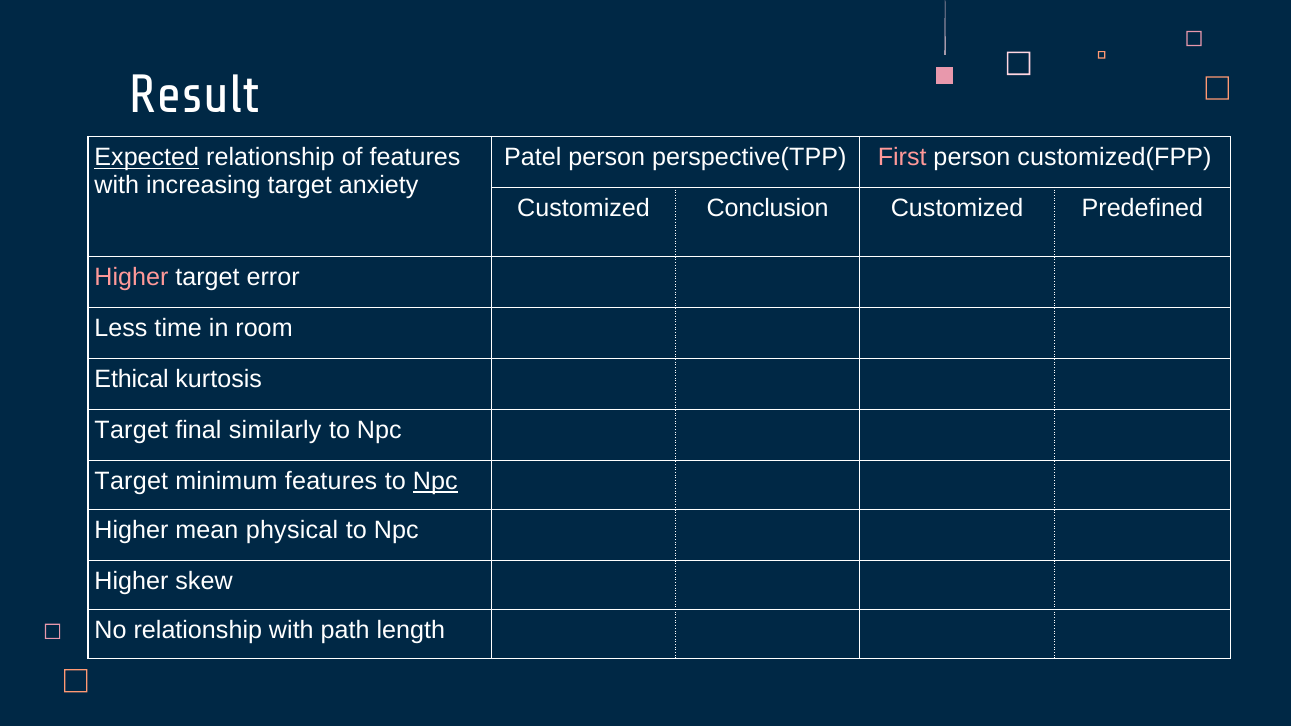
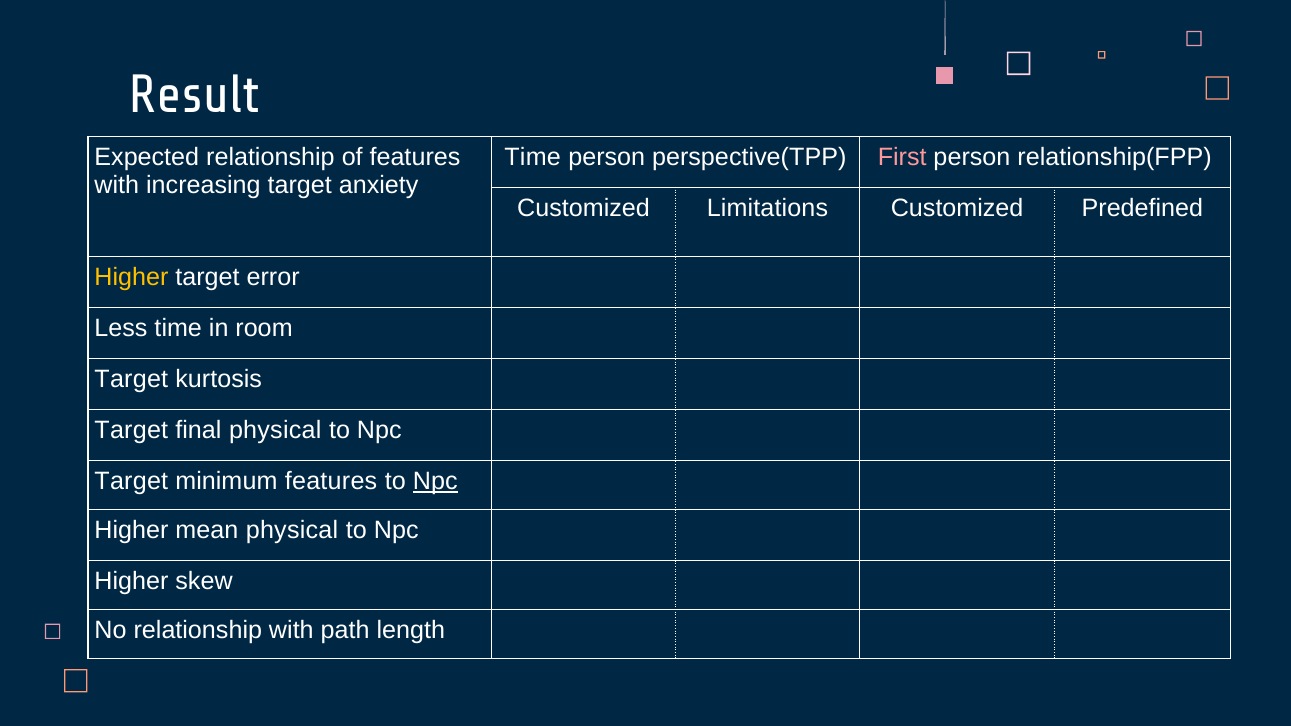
Expected underline: present -> none
Patel at (533, 158): Patel -> Time
customized(FPP: customized(FPP -> relationship(FPP
Conclusion: Conclusion -> Limitations
Higher at (131, 278) colour: pink -> yellow
Ethical at (132, 380): Ethical -> Target
final similarly: similarly -> physical
